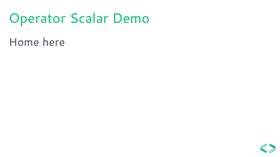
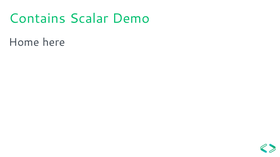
Operator: Operator -> Contains
